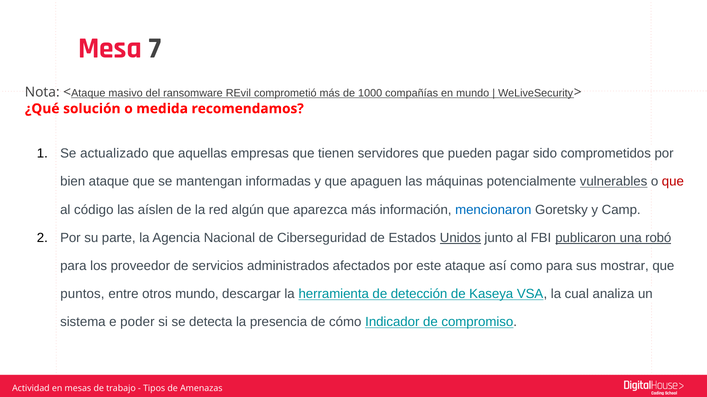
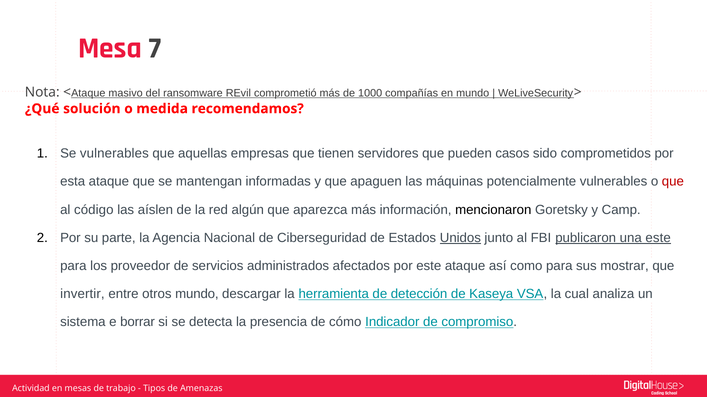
Se actualizado: actualizado -> vulnerables
pagar: pagar -> casos
bien: bien -> esta
vulnerables at (614, 182) underline: present -> none
mencionaron colour: blue -> black
una robó: robó -> este
puntos: puntos -> invertir
poder: poder -> borrar
